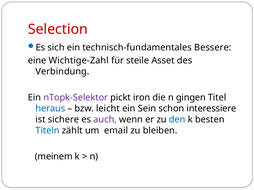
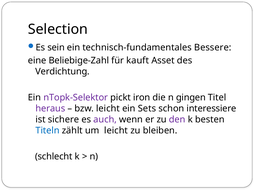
Selection colour: red -> black
sich: sich -> sein
Wichtige-Zahl: Wichtige-Zahl -> Beliebige-Zahl
steile: steile -> kauft
Verbindung: Verbindung -> Verdichtung
heraus colour: blue -> purple
Sein: Sein -> Sets
den colour: blue -> purple
um email: email -> leicht
meinem: meinem -> schlecht
